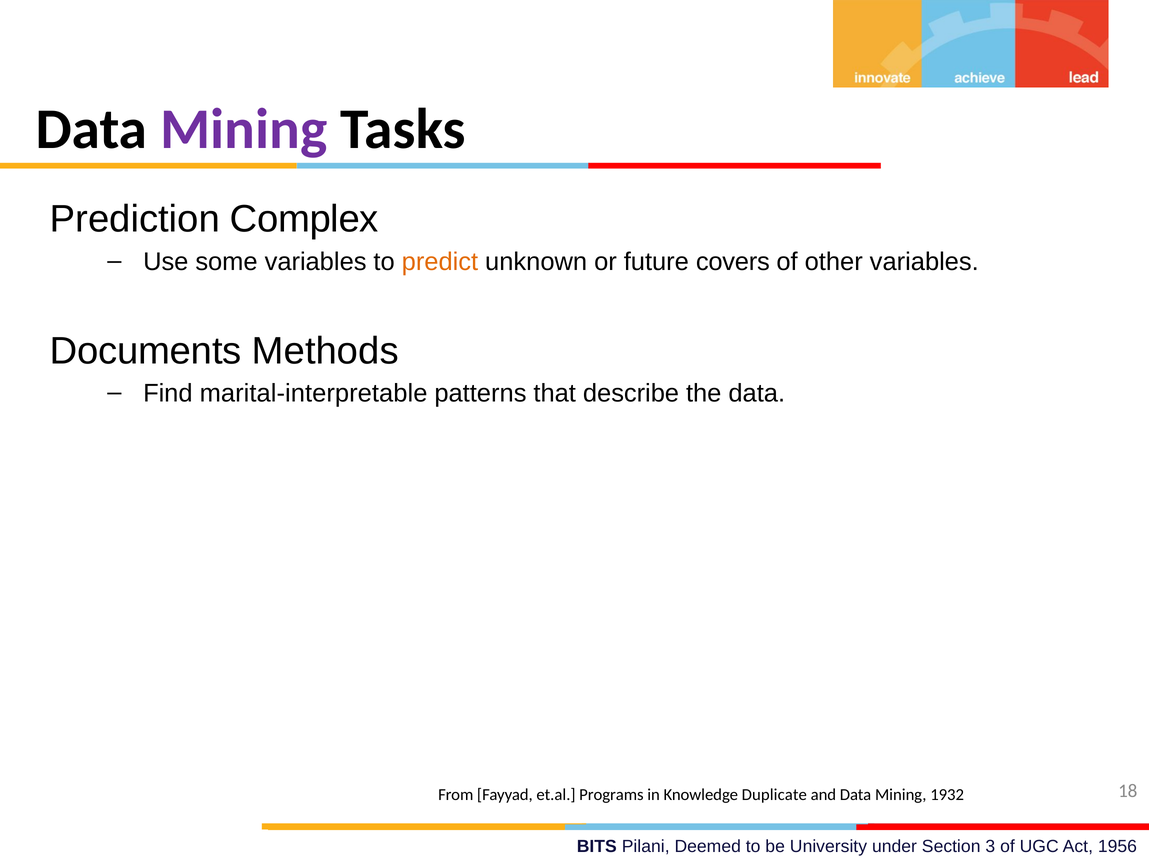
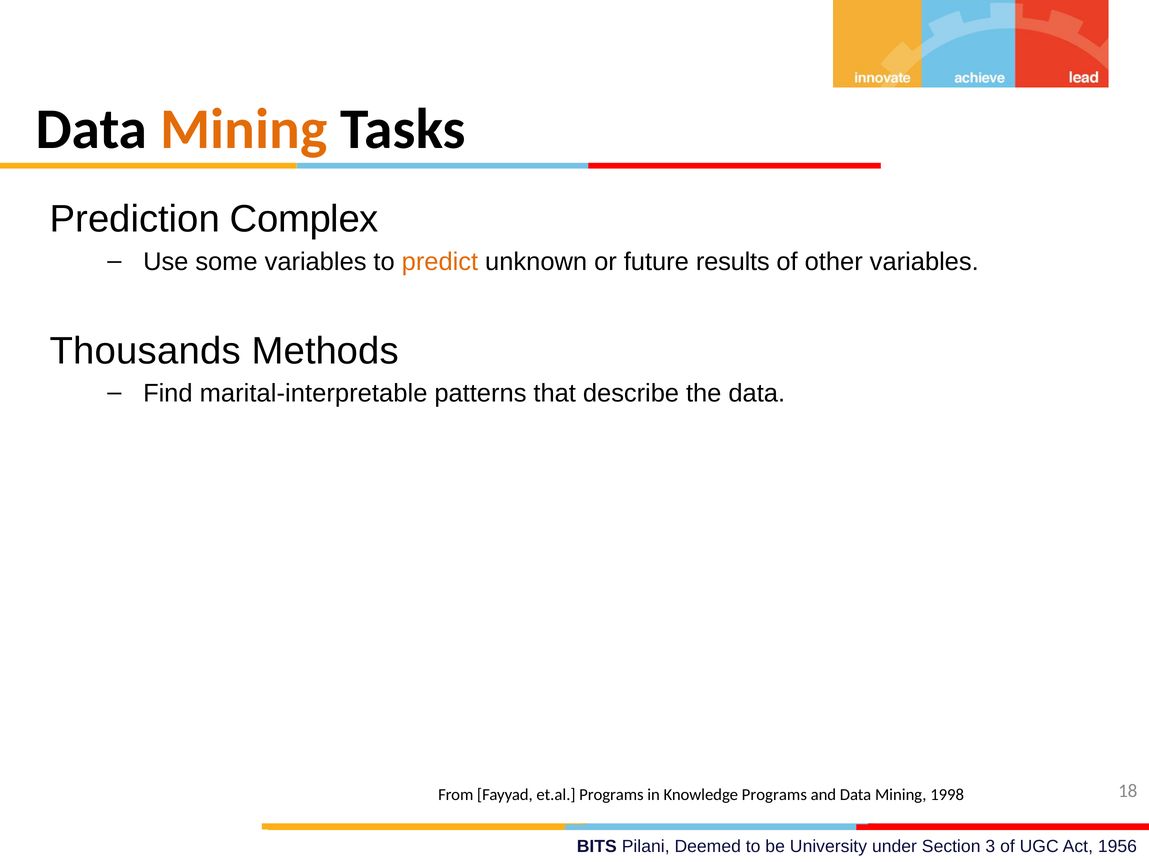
Mining at (244, 129) colour: purple -> orange
covers: covers -> results
Documents: Documents -> Thousands
Knowledge Duplicate: Duplicate -> Programs
1932: 1932 -> 1998
